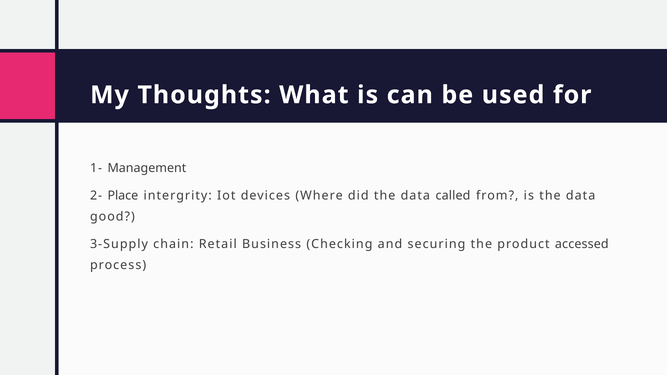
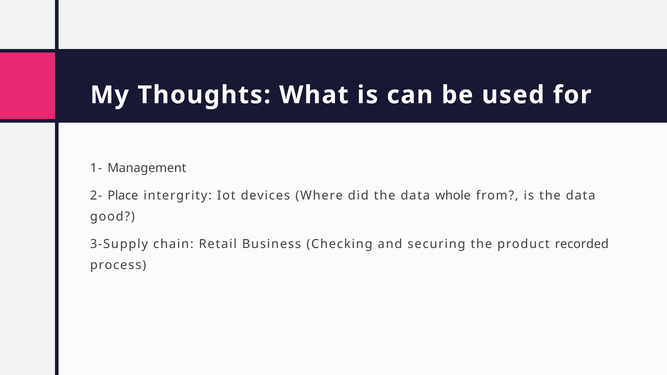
called: called -> whole
accessed: accessed -> recorded
